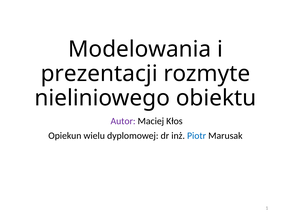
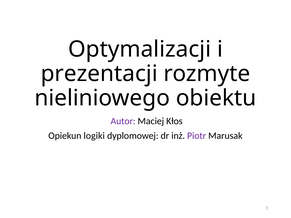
Modelowania: Modelowania -> Optymalizacji
wielu: wielu -> logiki
Piotr colour: blue -> purple
